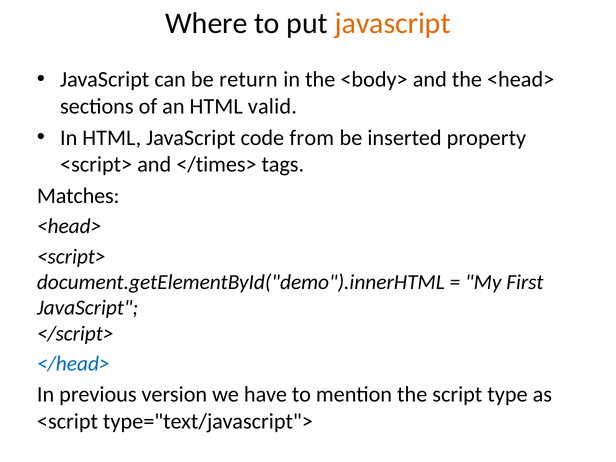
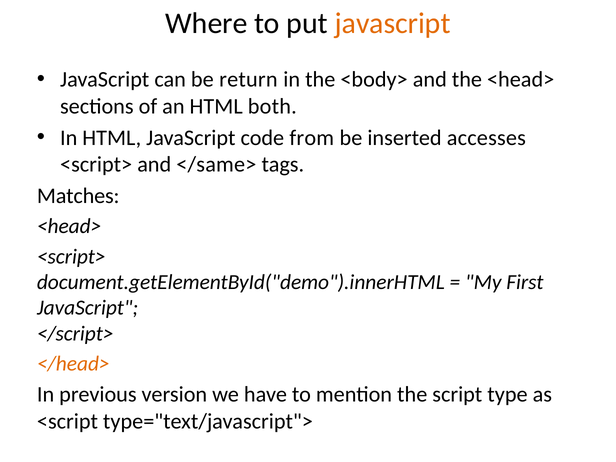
valid: valid -> both
property: property -> accesses
</times>: </times> -> </same>
</head> colour: blue -> orange
